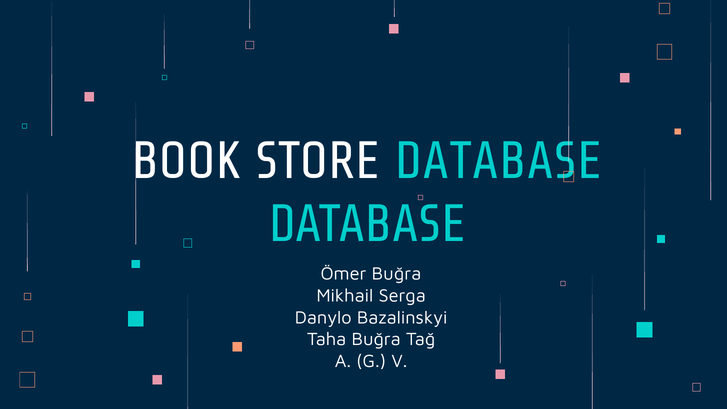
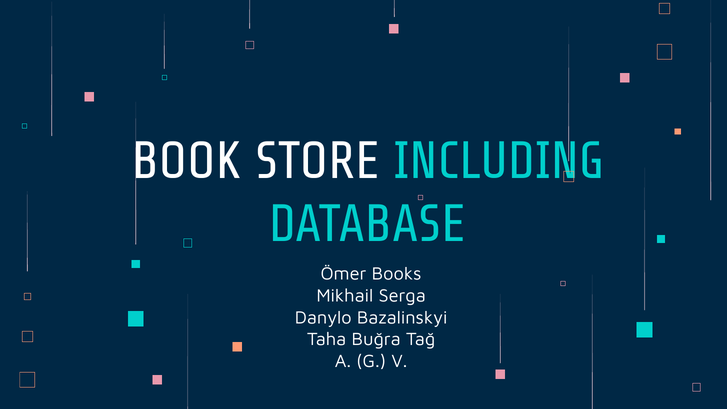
STORE DATABASE: DATABASE -> INCLUDING
Ömer Buğra: Buğra -> Books
